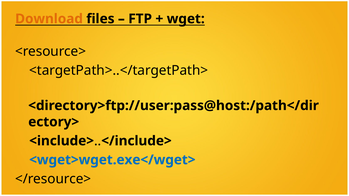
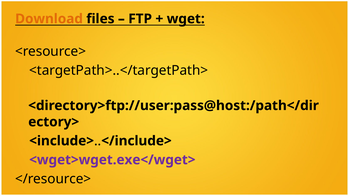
<wget>wget.exe</wget> colour: blue -> purple
